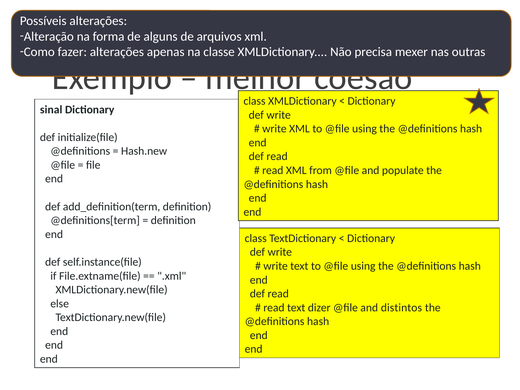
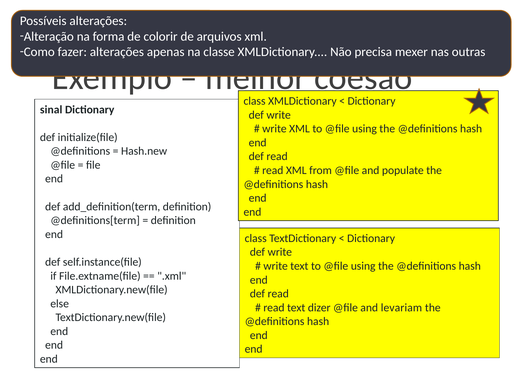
alguns: alguns -> colorir
distintos: distintos -> levariam
